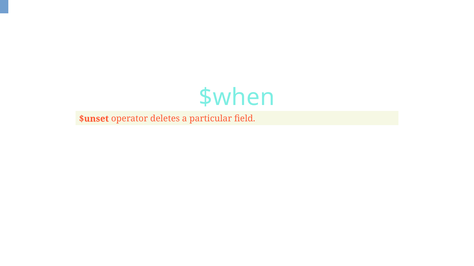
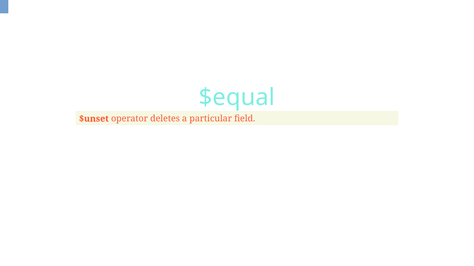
$when: $when -> $equal
